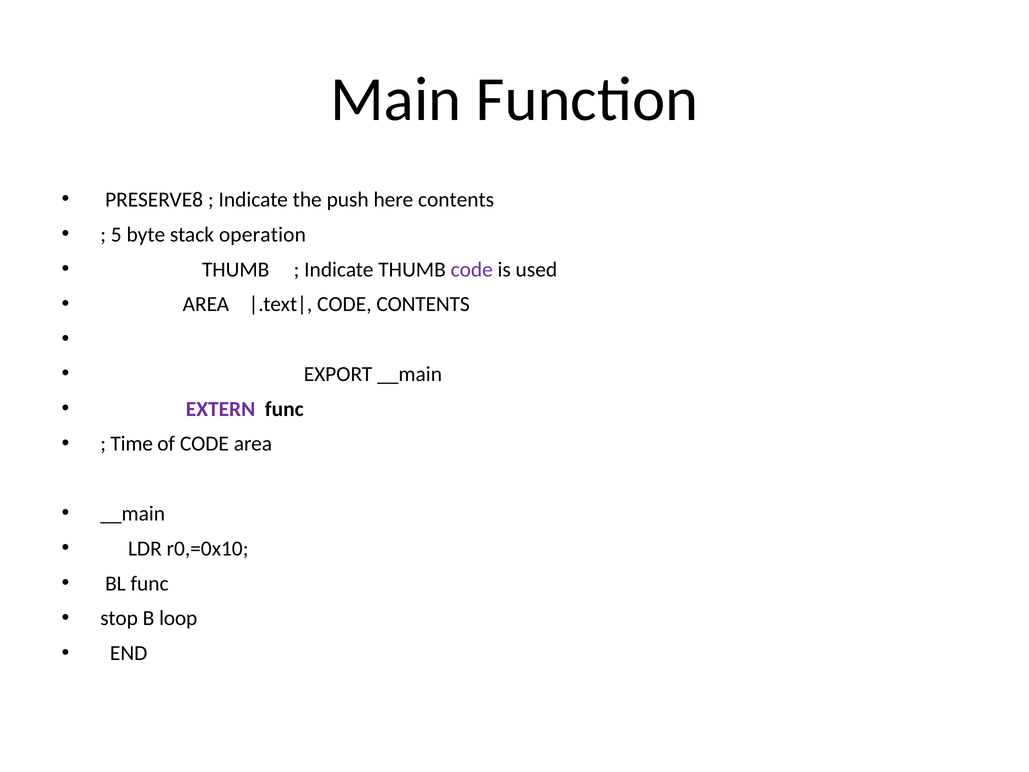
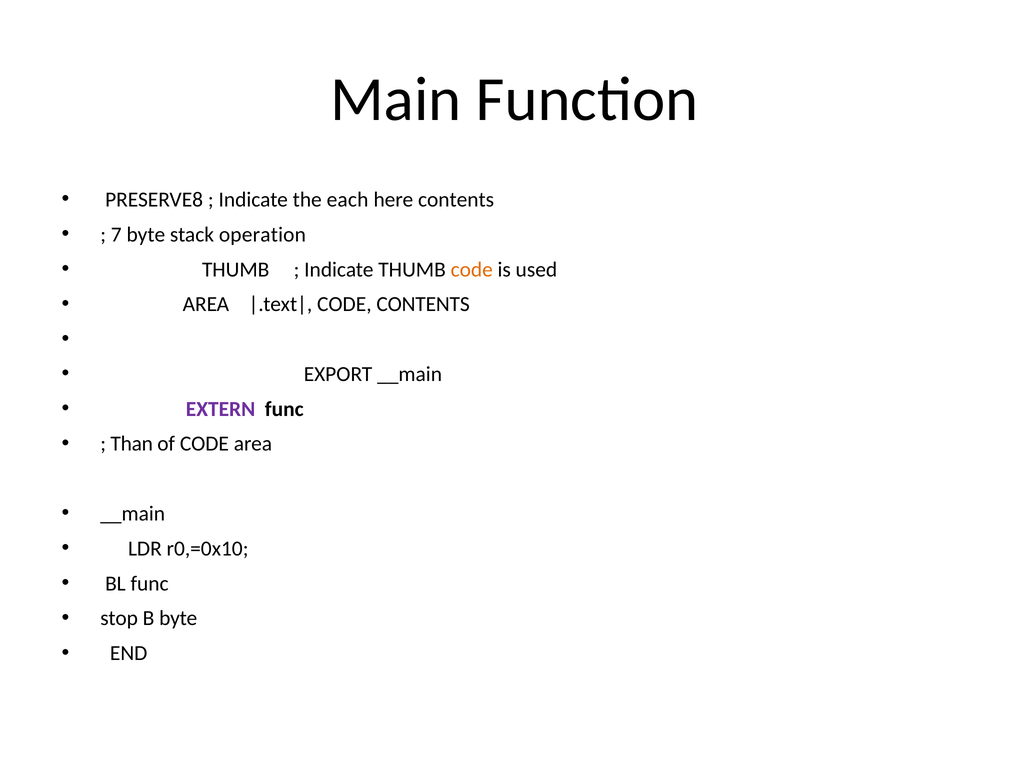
push: push -> each
5: 5 -> 7
code at (472, 269) colour: purple -> orange
Time: Time -> Than
B loop: loop -> byte
